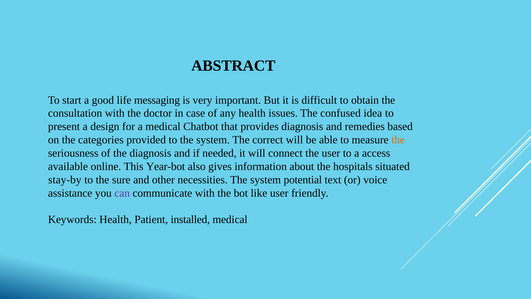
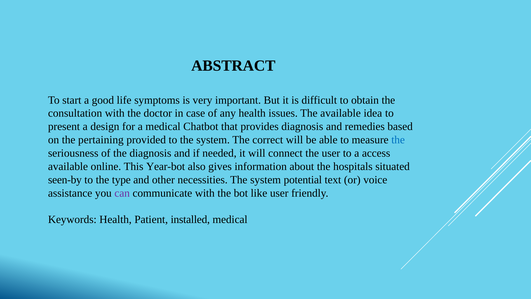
messaging: messaging -> symptoms
The confused: confused -> available
categories: categories -> pertaining
the at (398, 140) colour: orange -> blue
stay-by: stay-by -> seen-by
sure: sure -> type
